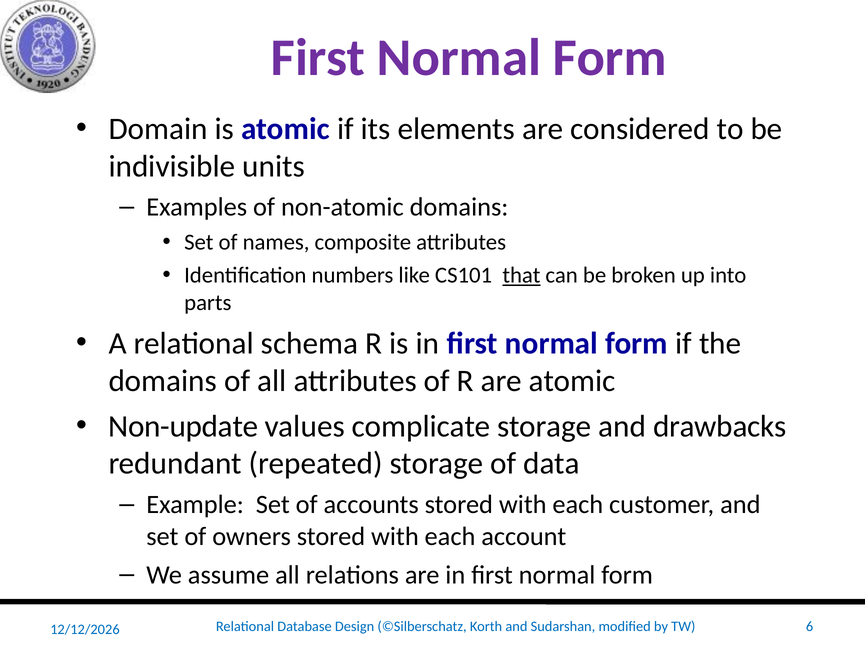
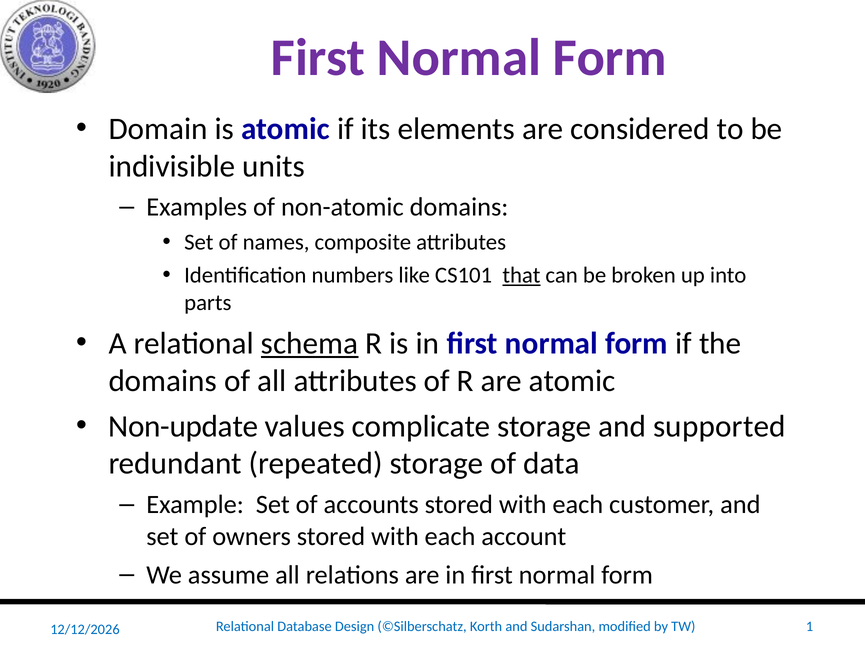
schema underline: none -> present
drawbacks: drawbacks -> supported
6: 6 -> 1
